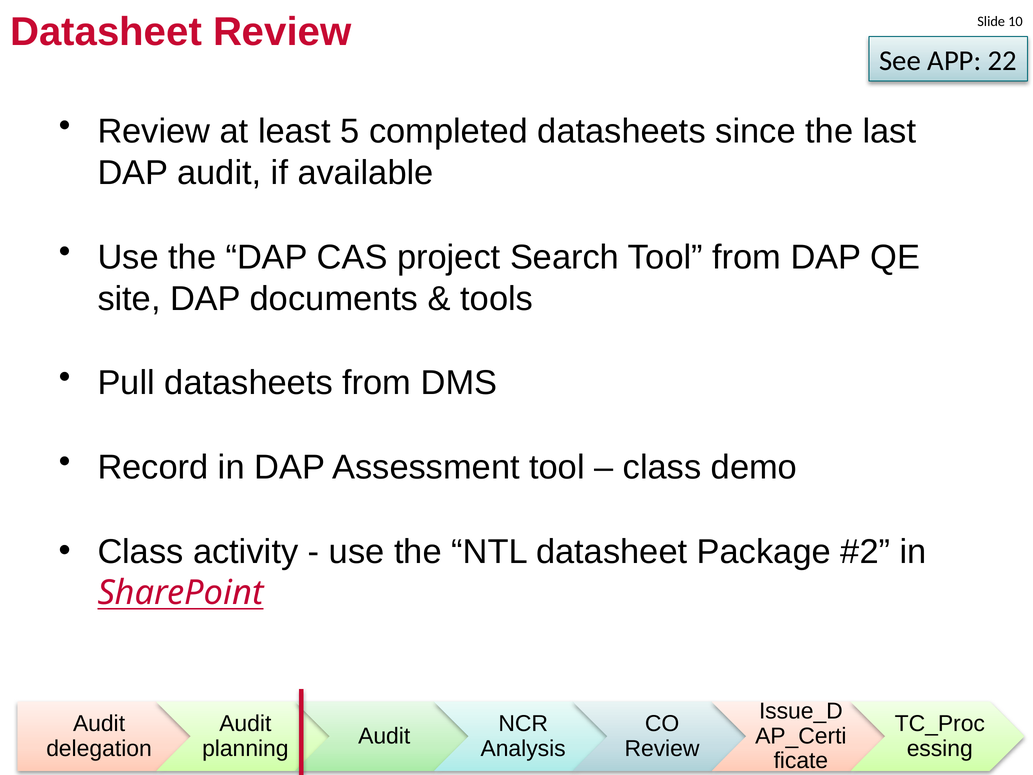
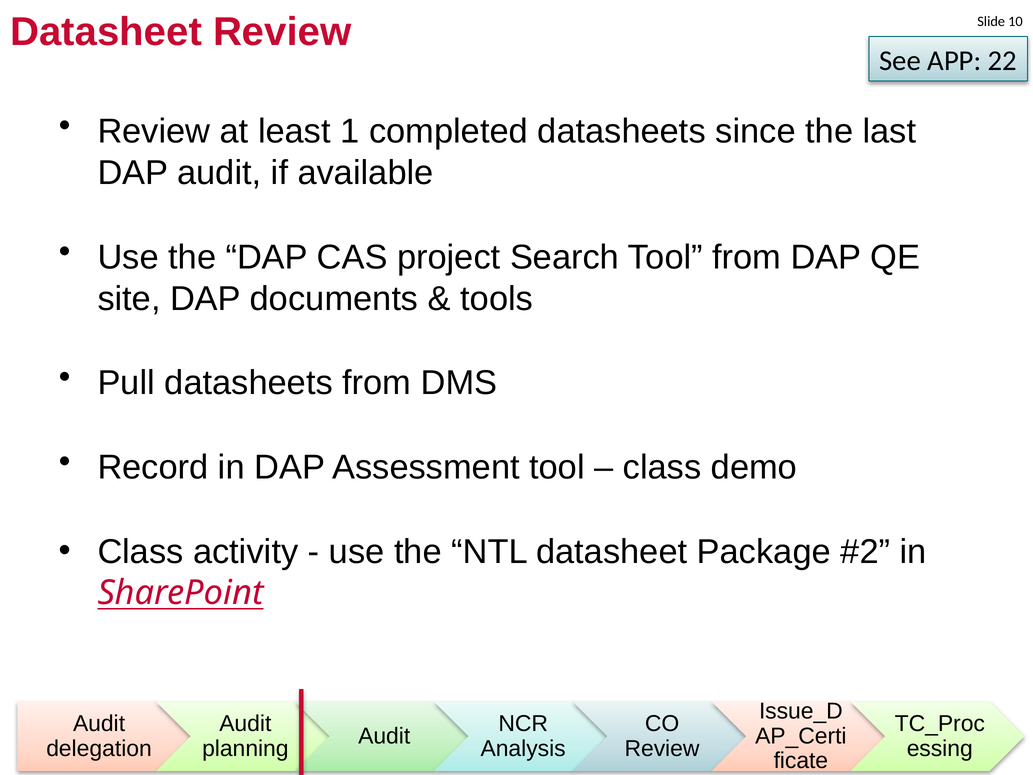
5: 5 -> 1
